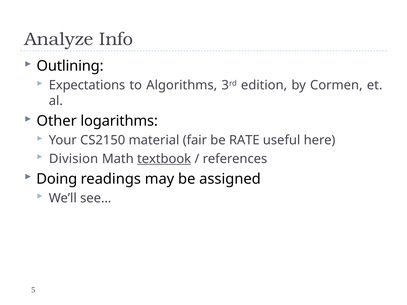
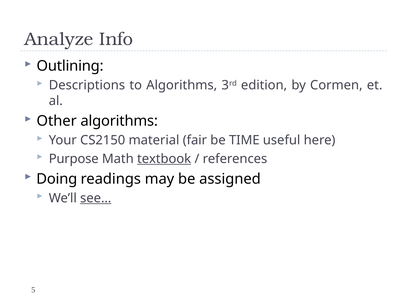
Expectations: Expectations -> Descriptions
Other logarithms: logarithms -> algorithms
RATE: RATE -> TIME
Division: Division -> Purpose
see… underline: none -> present
